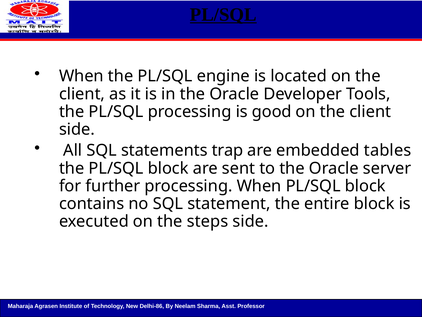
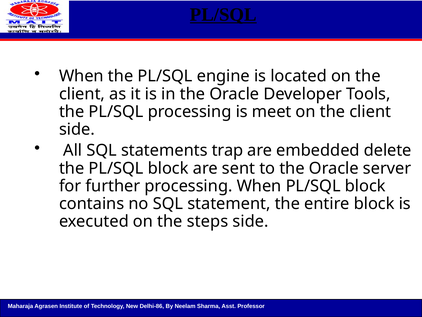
good: good -> meet
tables: tables -> delete
